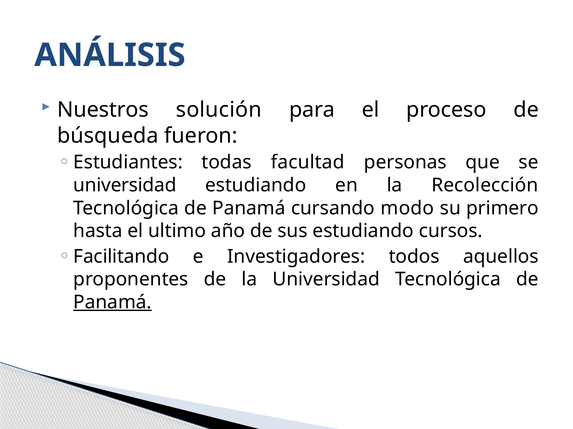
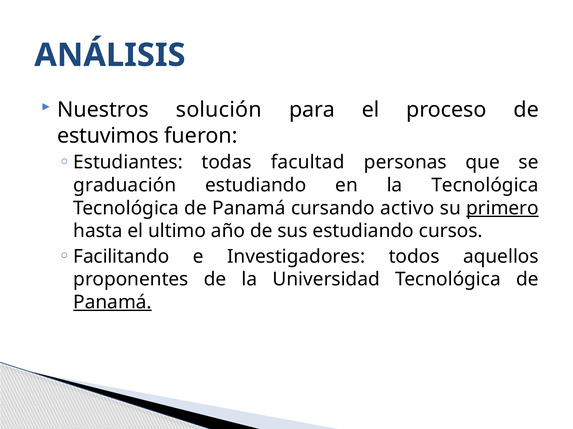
búsqueda: búsqueda -> estuvimos
universidad at (125, 186): universidad -> graduación
la Recolección: Recolección -> Tecnológica
modo: modo -> activo
primero underline: none -> present
